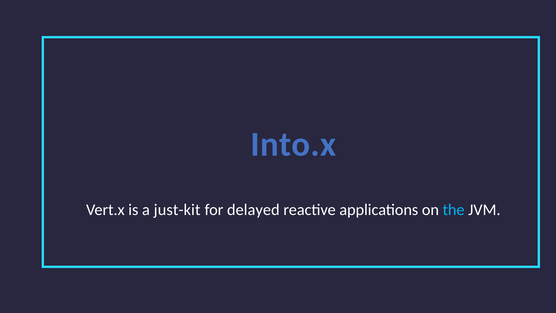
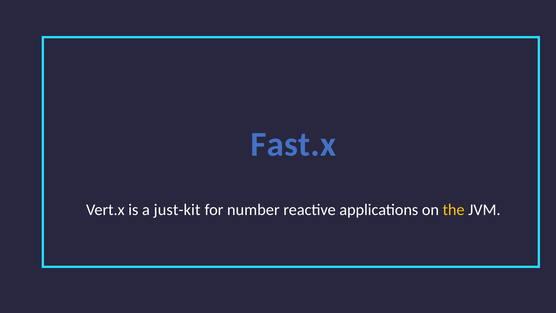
Into.x: Into.x -> Fast.x
delayed: delayed -> number
the colour: light blue -> yellow
